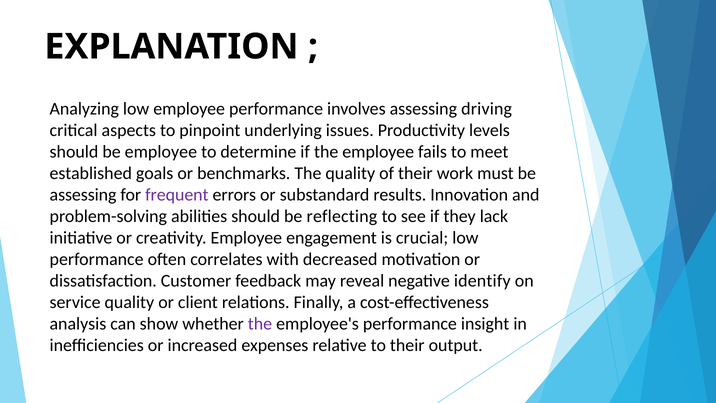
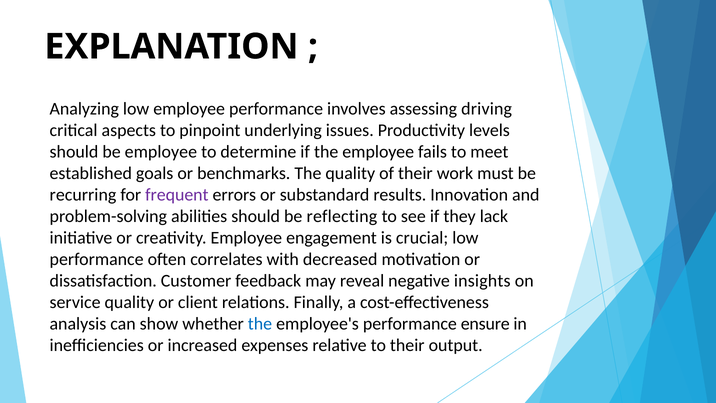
assessing at (83, 195): assessing -> recurring
identify: identify -> insights
the at (260, 323) colour: purple -> blue
insight: insight -> ensure
